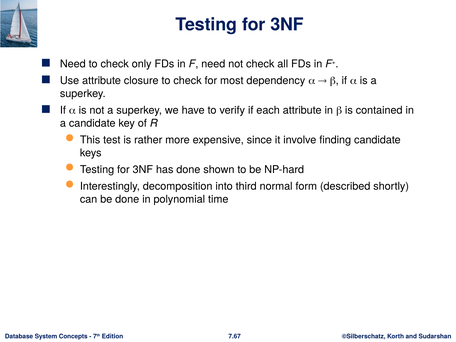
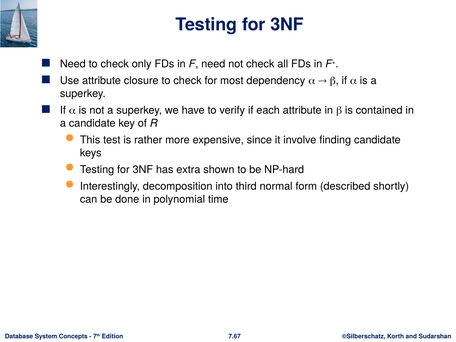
has done: done -> extra
